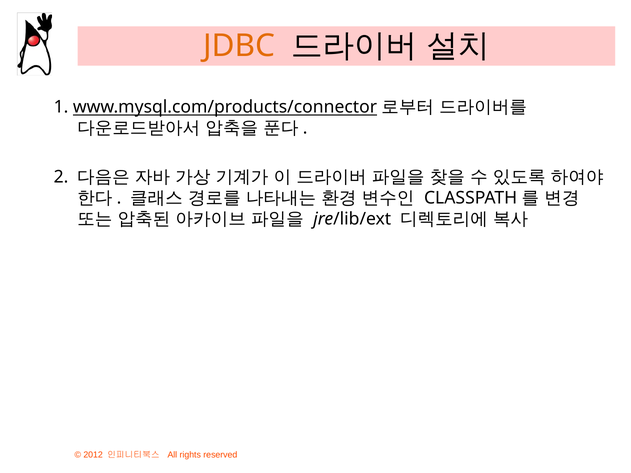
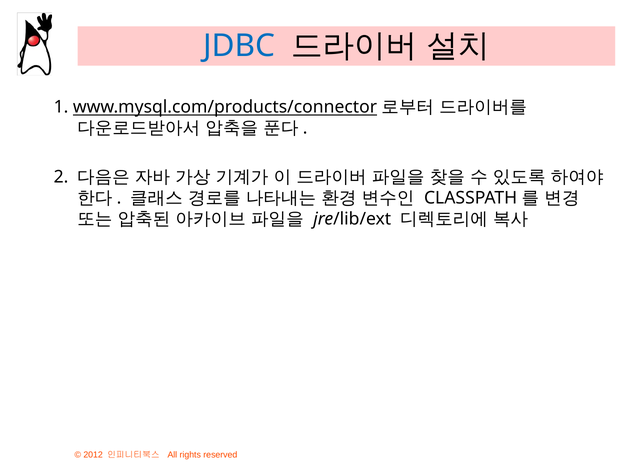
JDBC colour: orange -> blue
